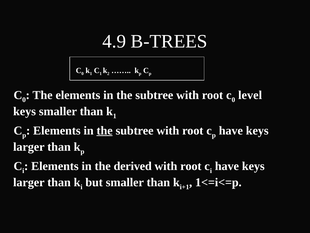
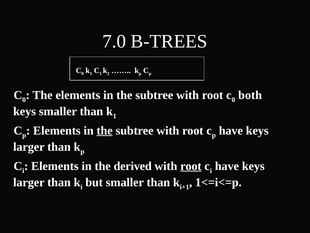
4.9: 4.9 -> 7.0
level: level -> both
root at (191, 166) underline: none -> present
